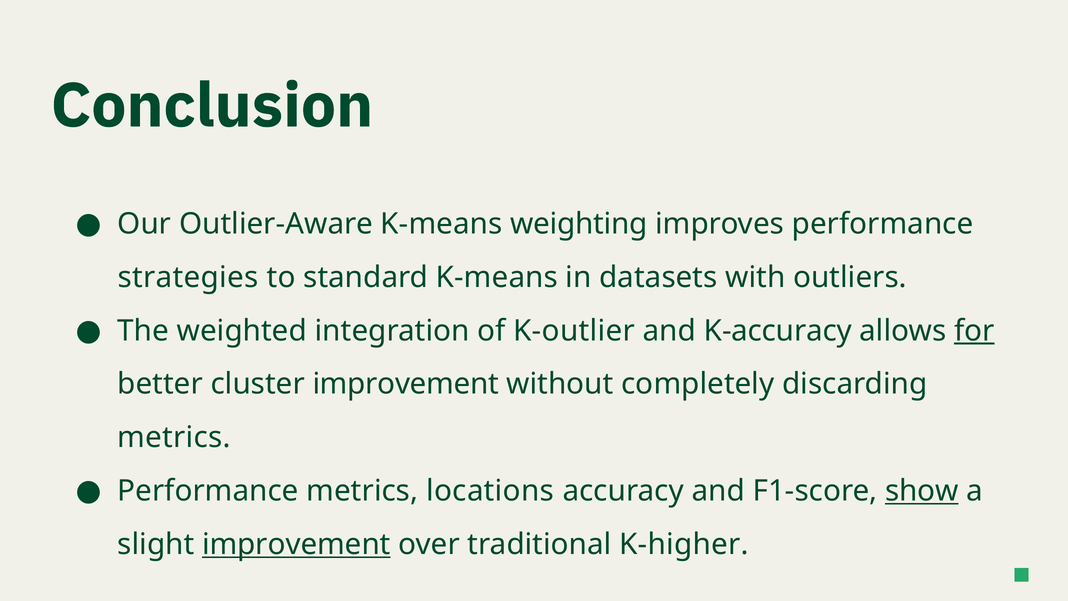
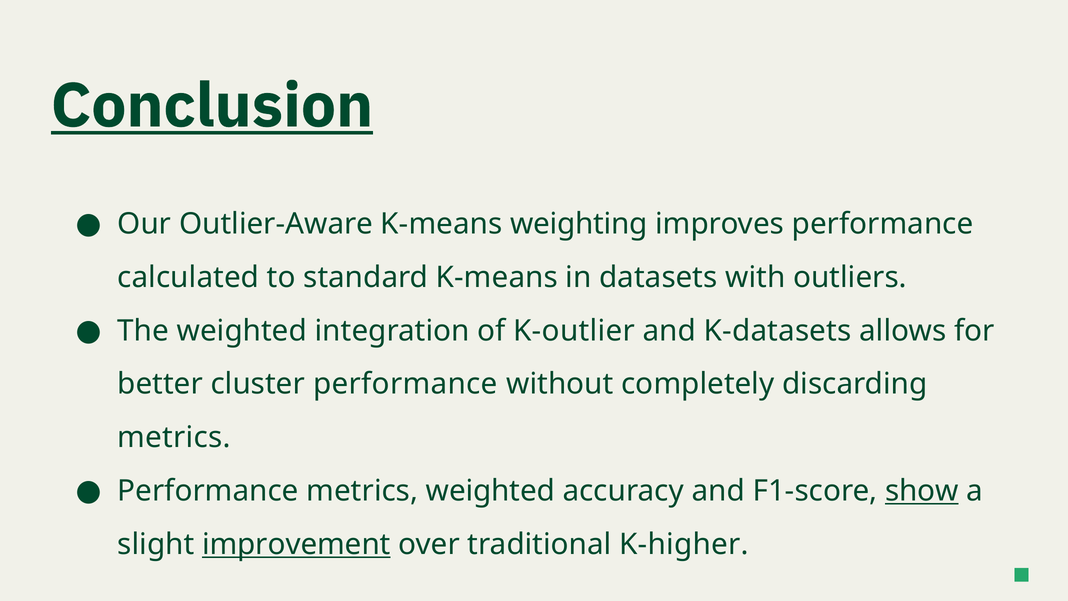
Conclusion underline: none -> present
strategies: strategies -> calculated
K-accuracy: K-accuracy -> K-datasets
for underline: present -> none
cluster improvement: improvement -> performance
metrics locations: locations -> weighted
